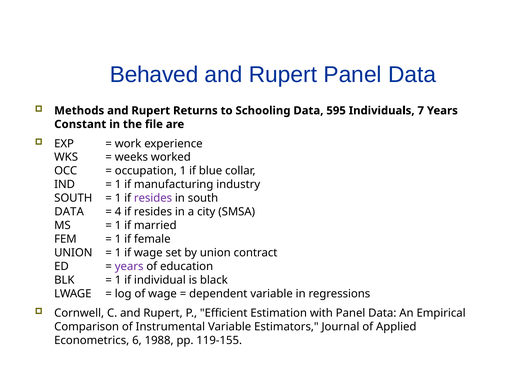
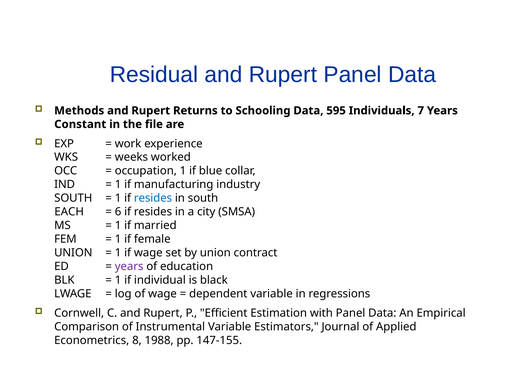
Behaved: Behaved -> Residual
resides at (153, 198) colour: purple -> blue
DATA at (69, 212): DATA -> EACH
4: 4 -> 6
6: 6 -> 8
119-155: 119-155 -> 147-155
